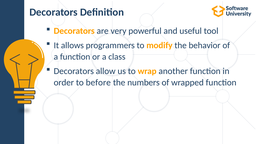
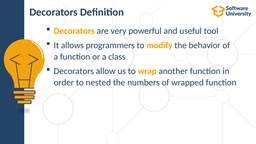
before: before -> nested
